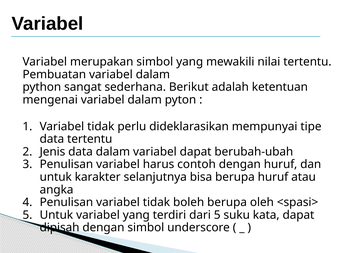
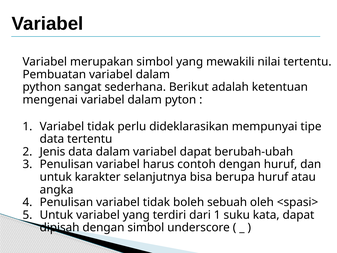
boleh berupa: berupa -> sebuah
dari 5: 5 -> 1
